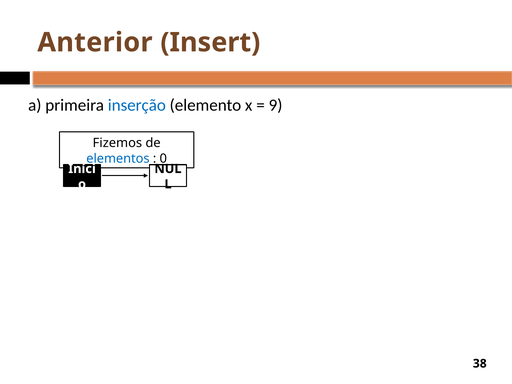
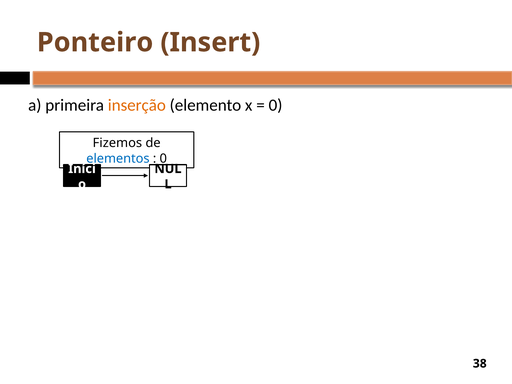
Anterior: Anterior -> Ponteiro
inserção colour: blue -> orange
9 at (276, 105): 9 -> 0
